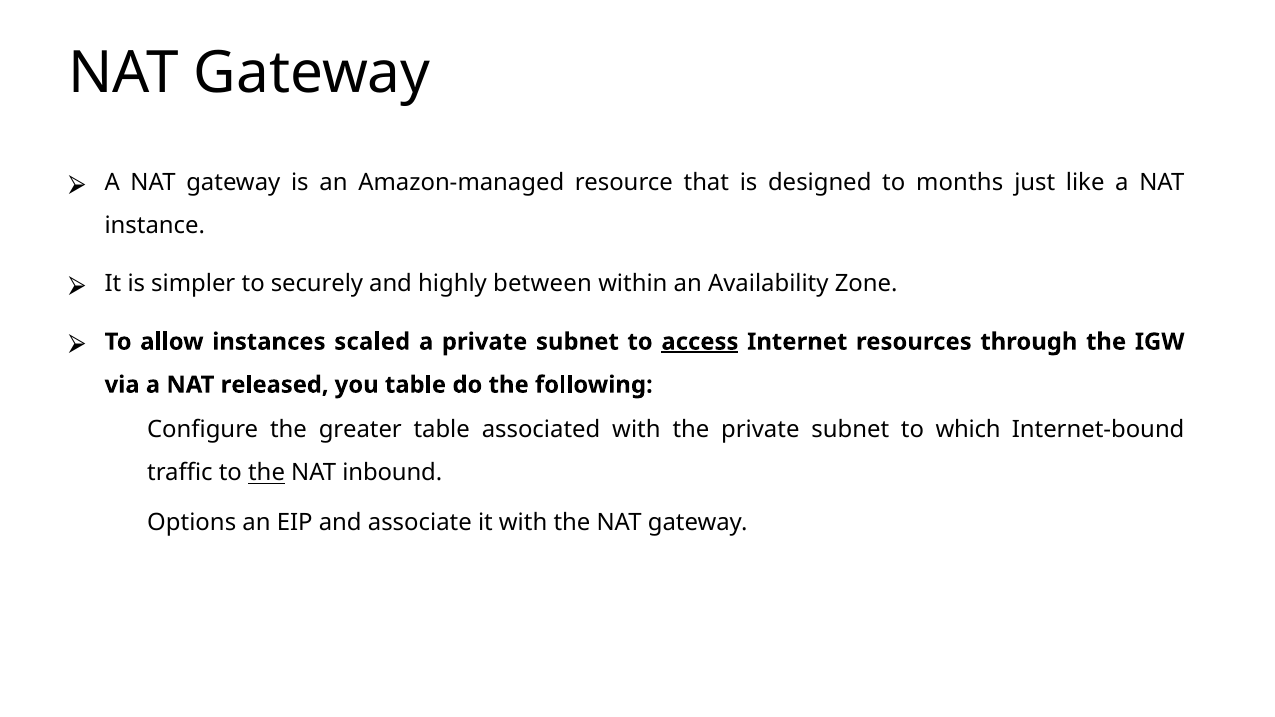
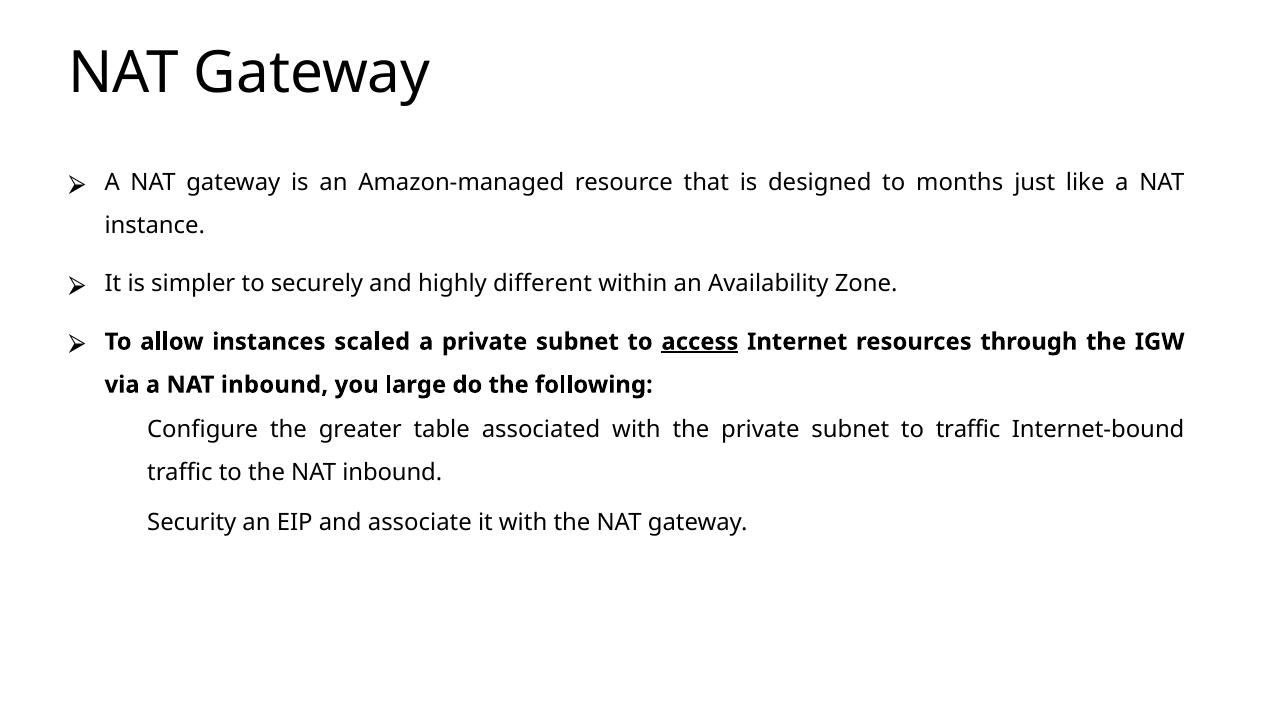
between: between -> different
a NAT released: released -> inbound
you table: table -> large
to which: which -> traffic
the at (267, 473) underline: present -> none
Options: Options -> Security
